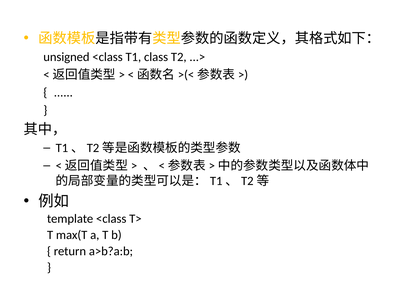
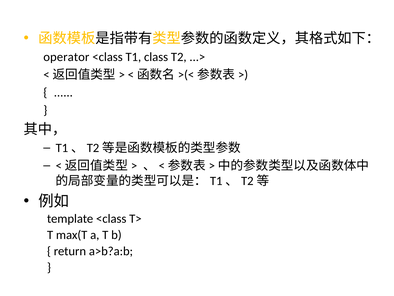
unsigned: unsigned -> operator
